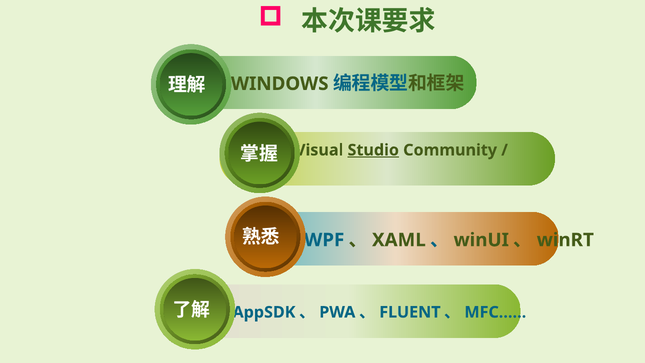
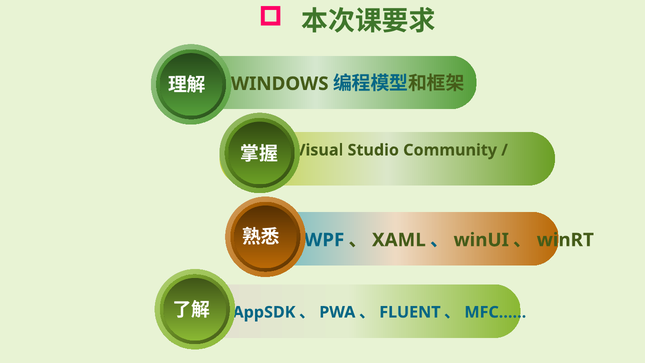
Studio underline: present -> none
